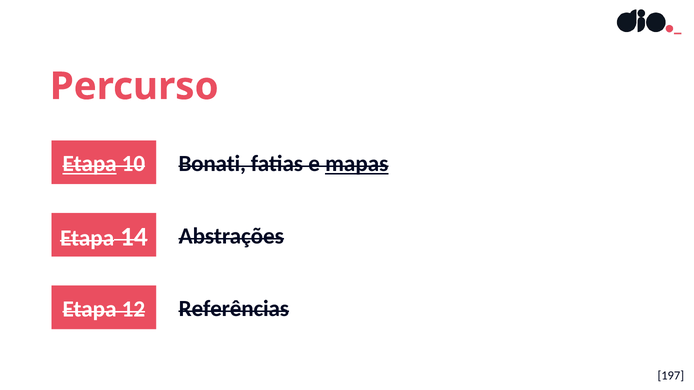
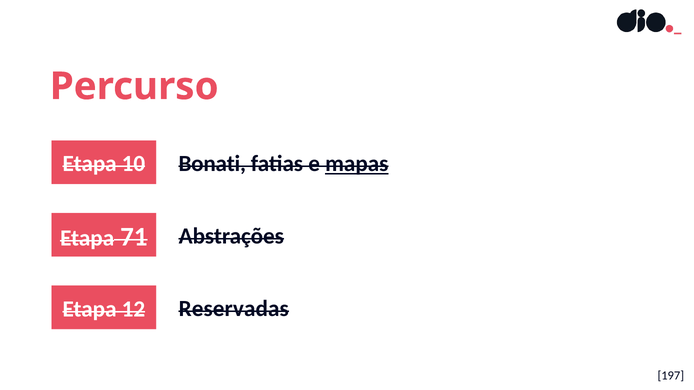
Etapa at (90, 164) underline: present -> none
14: 14 -> 71
Referências: Referências -> Reservadas
